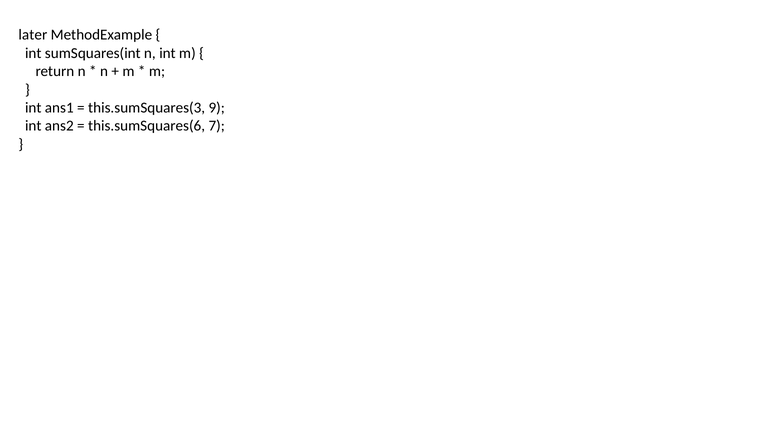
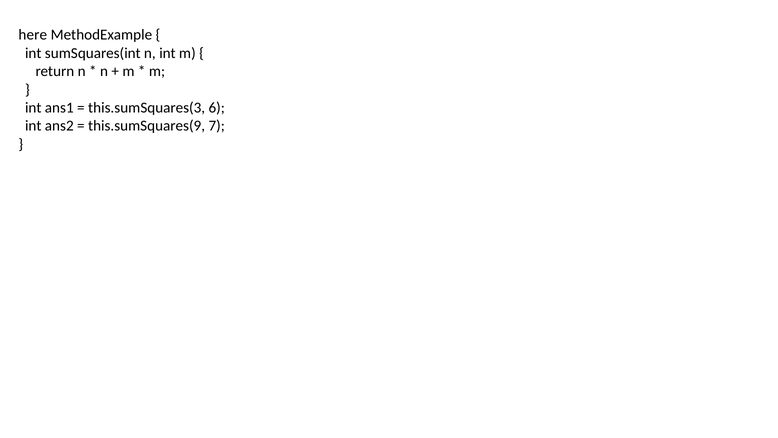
later: later -> here
9: 9 -> 6
this.sumSquares(6: this.sumSquares(6 -> this.sumSquares(9
